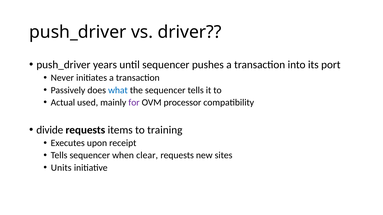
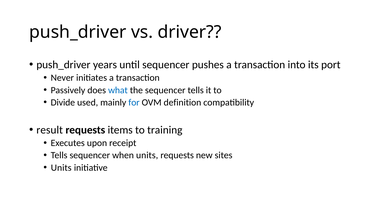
Actual: Actual -> Divide
for colour: purple -> blue
processor: processor -> definition
divide: divide -> result
when clear: clear -> units
